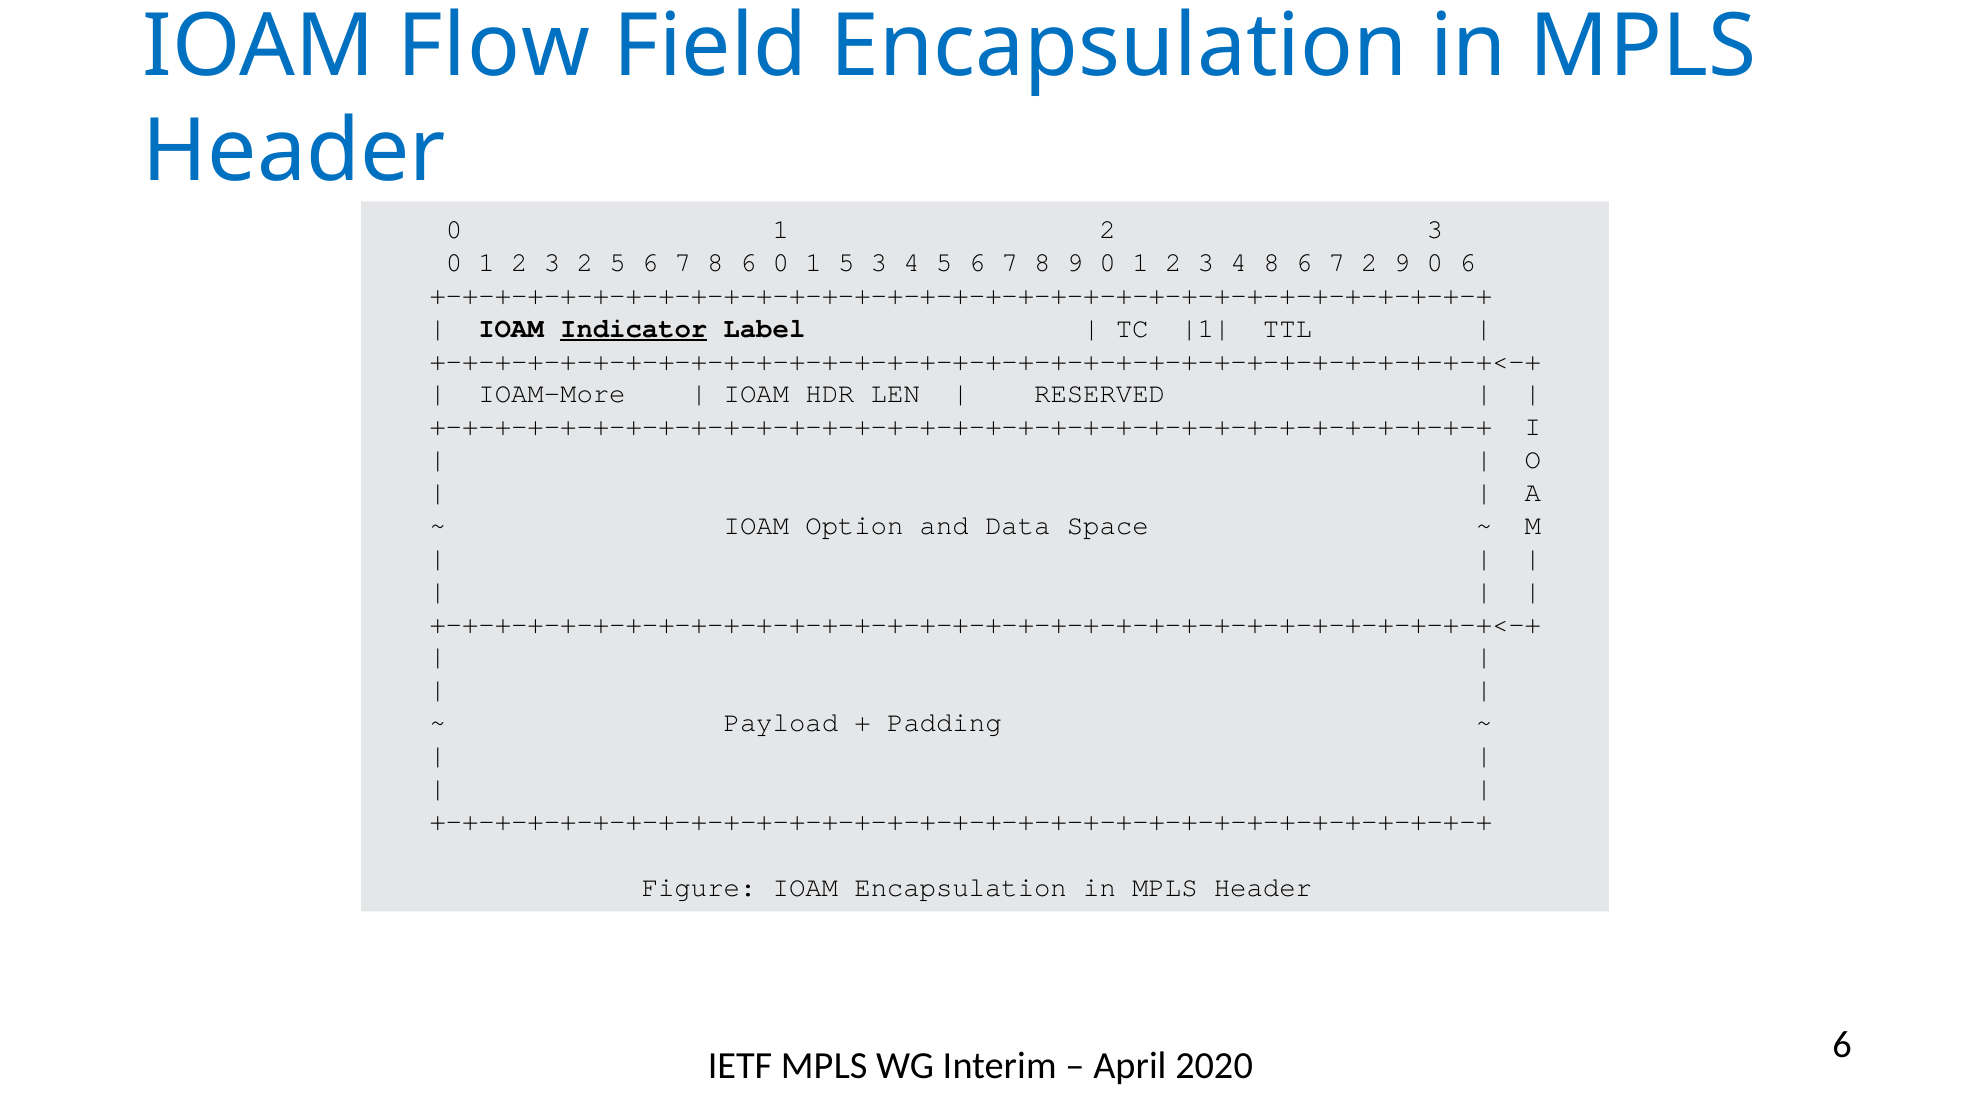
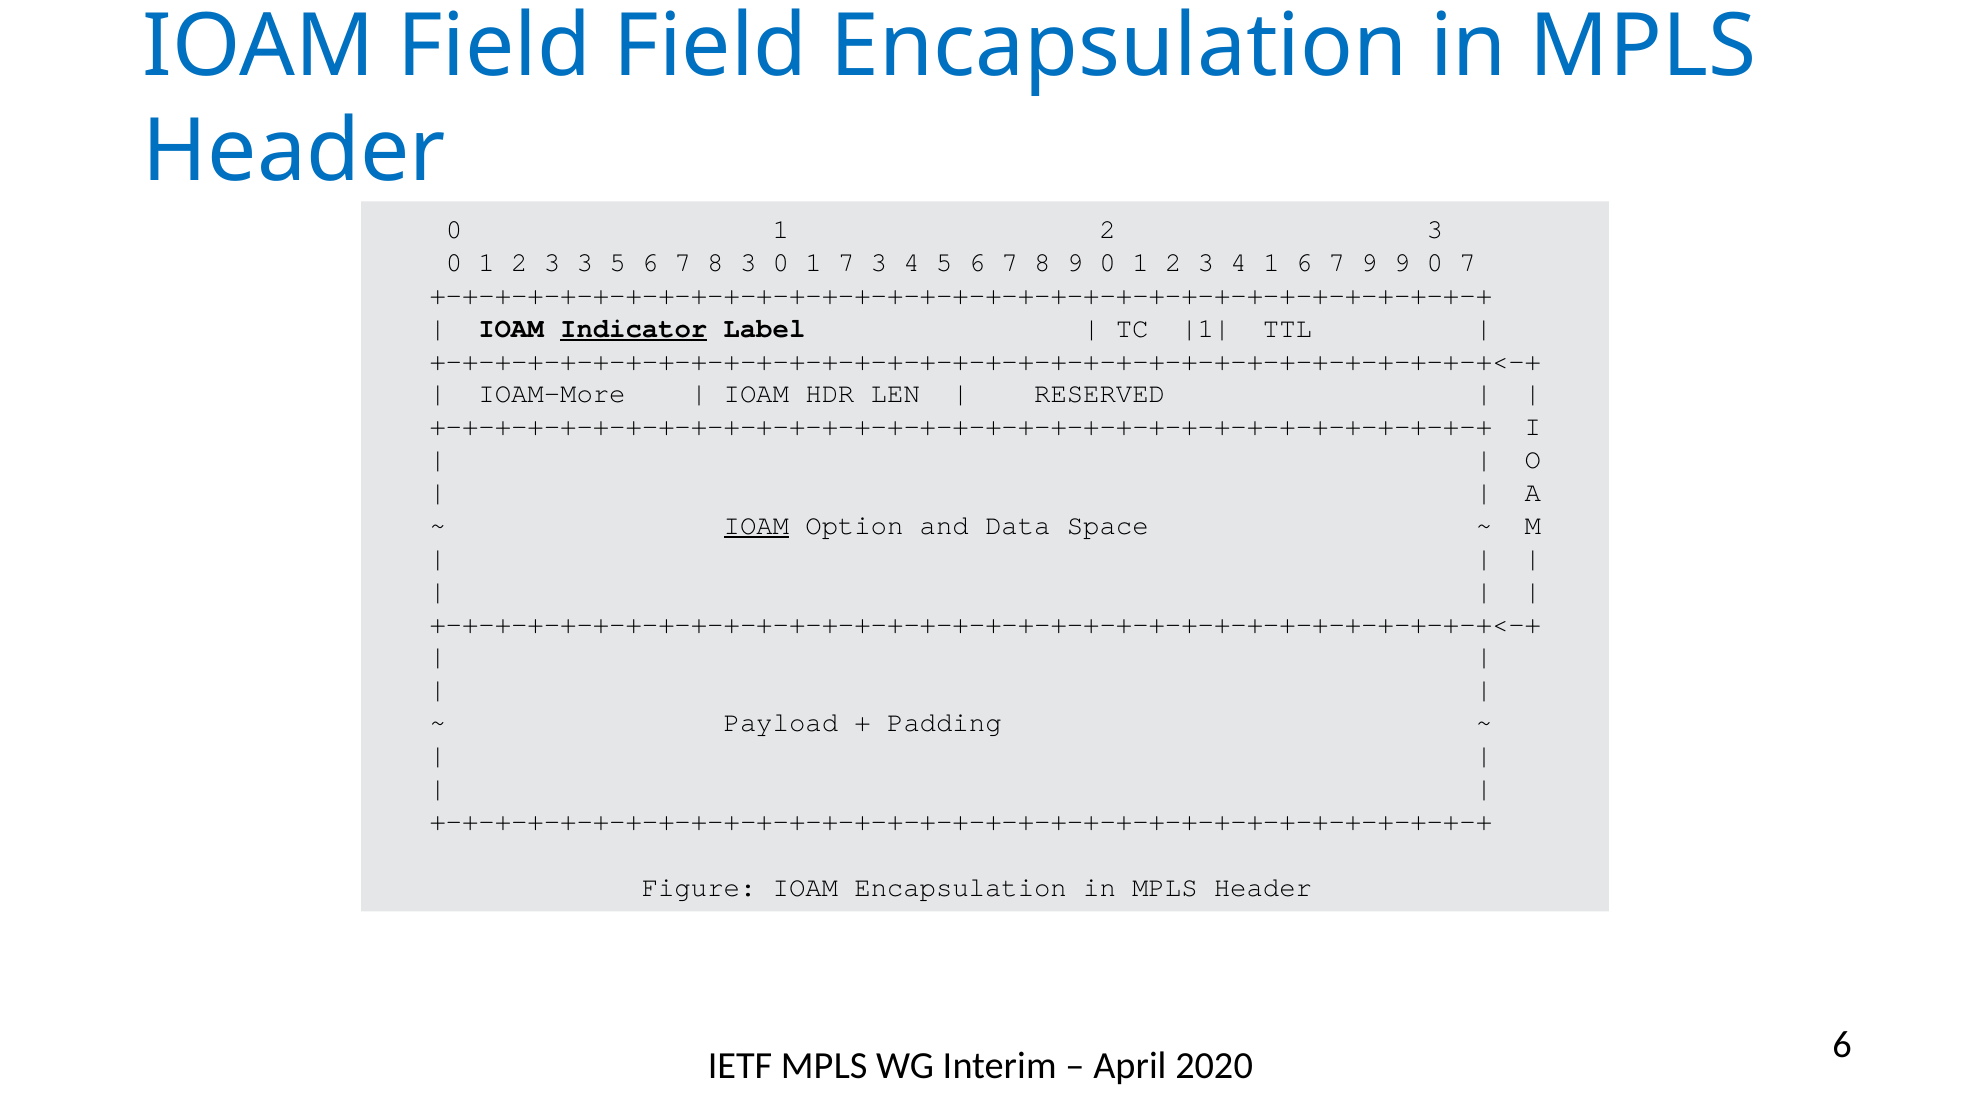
IOAM Flow: Flow -> Field
3 2: 2 -> 3
7 8 6: 6 -> 3
1 5: 5 -> 7
4 8: 8 -> 1
7 2: 2 -> 9
0 6: 6 -> 7
IOAM at (756, 526) underline: none -> present
